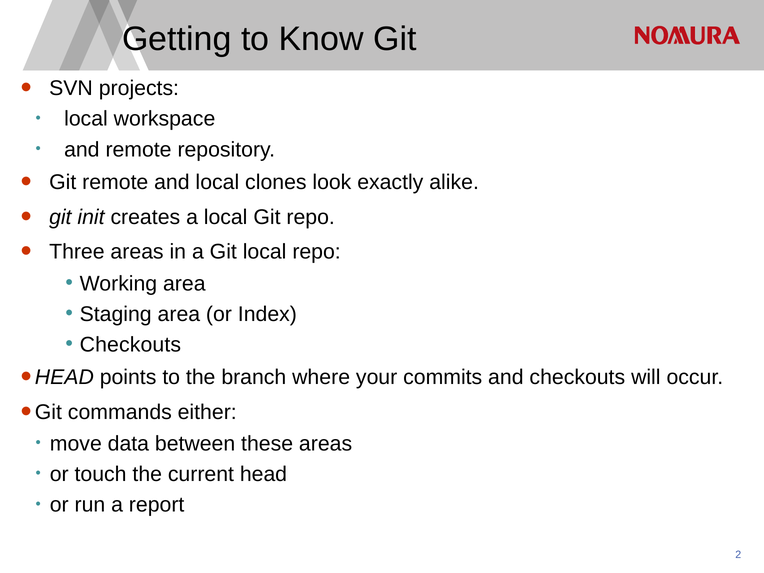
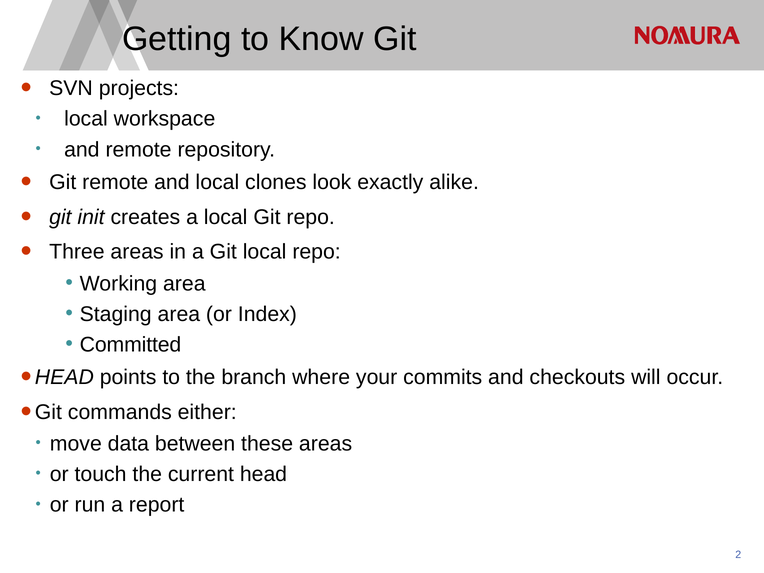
Checkouts at (130, 345): Checkouts -> Committed
